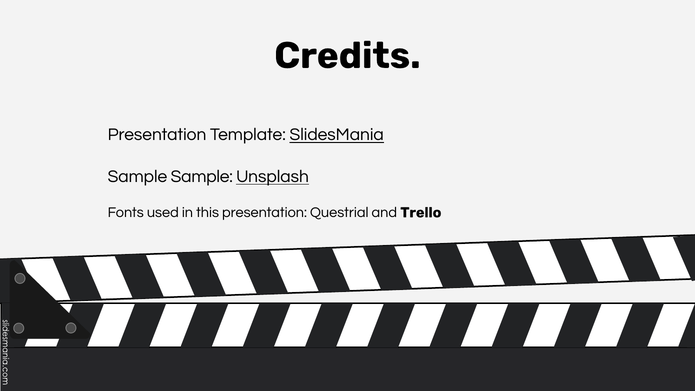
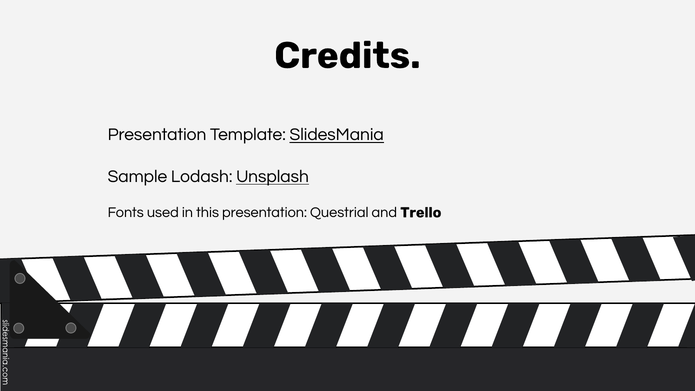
Sample Sample: Sample -> Lodash
